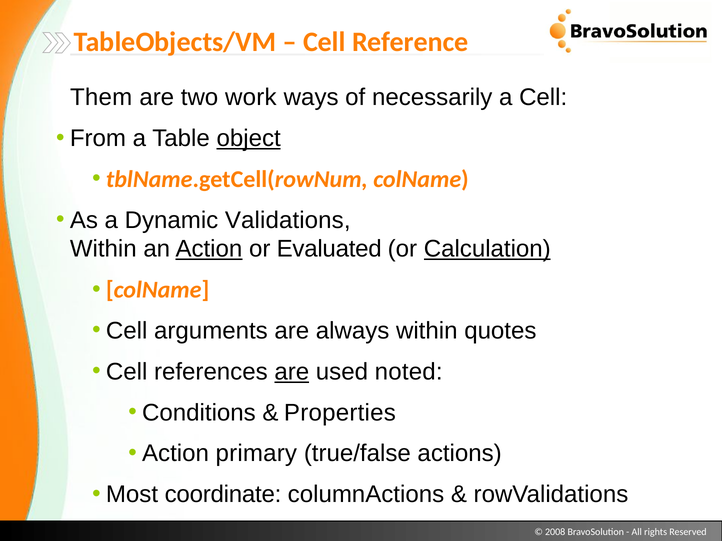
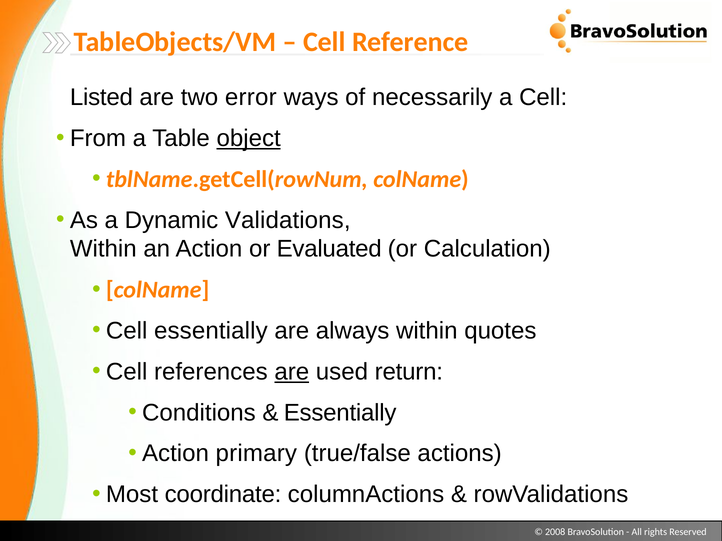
Them: Them -> Listed
work: work -> error
Action at (209, 249) underline: present -> none
Calculation underline: present -> none
Cell arguments: arguments -> essentially
noted: noted -> return
Properties at (340, 413): Properties -> Essentially
